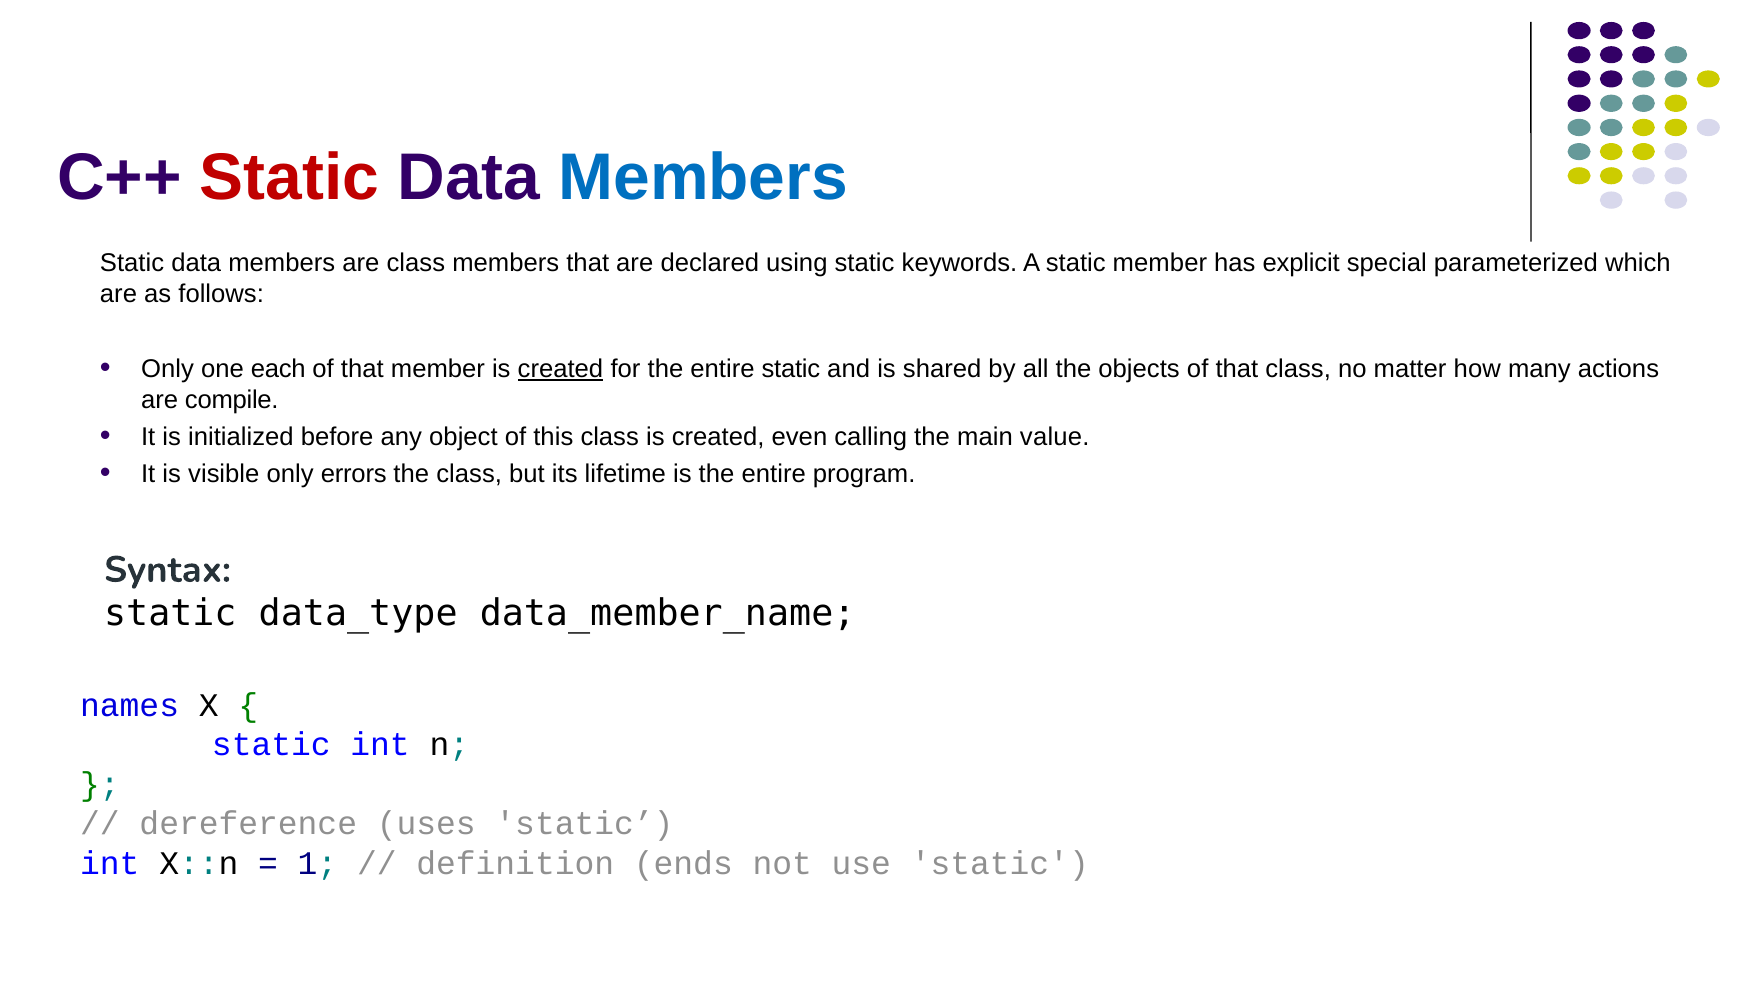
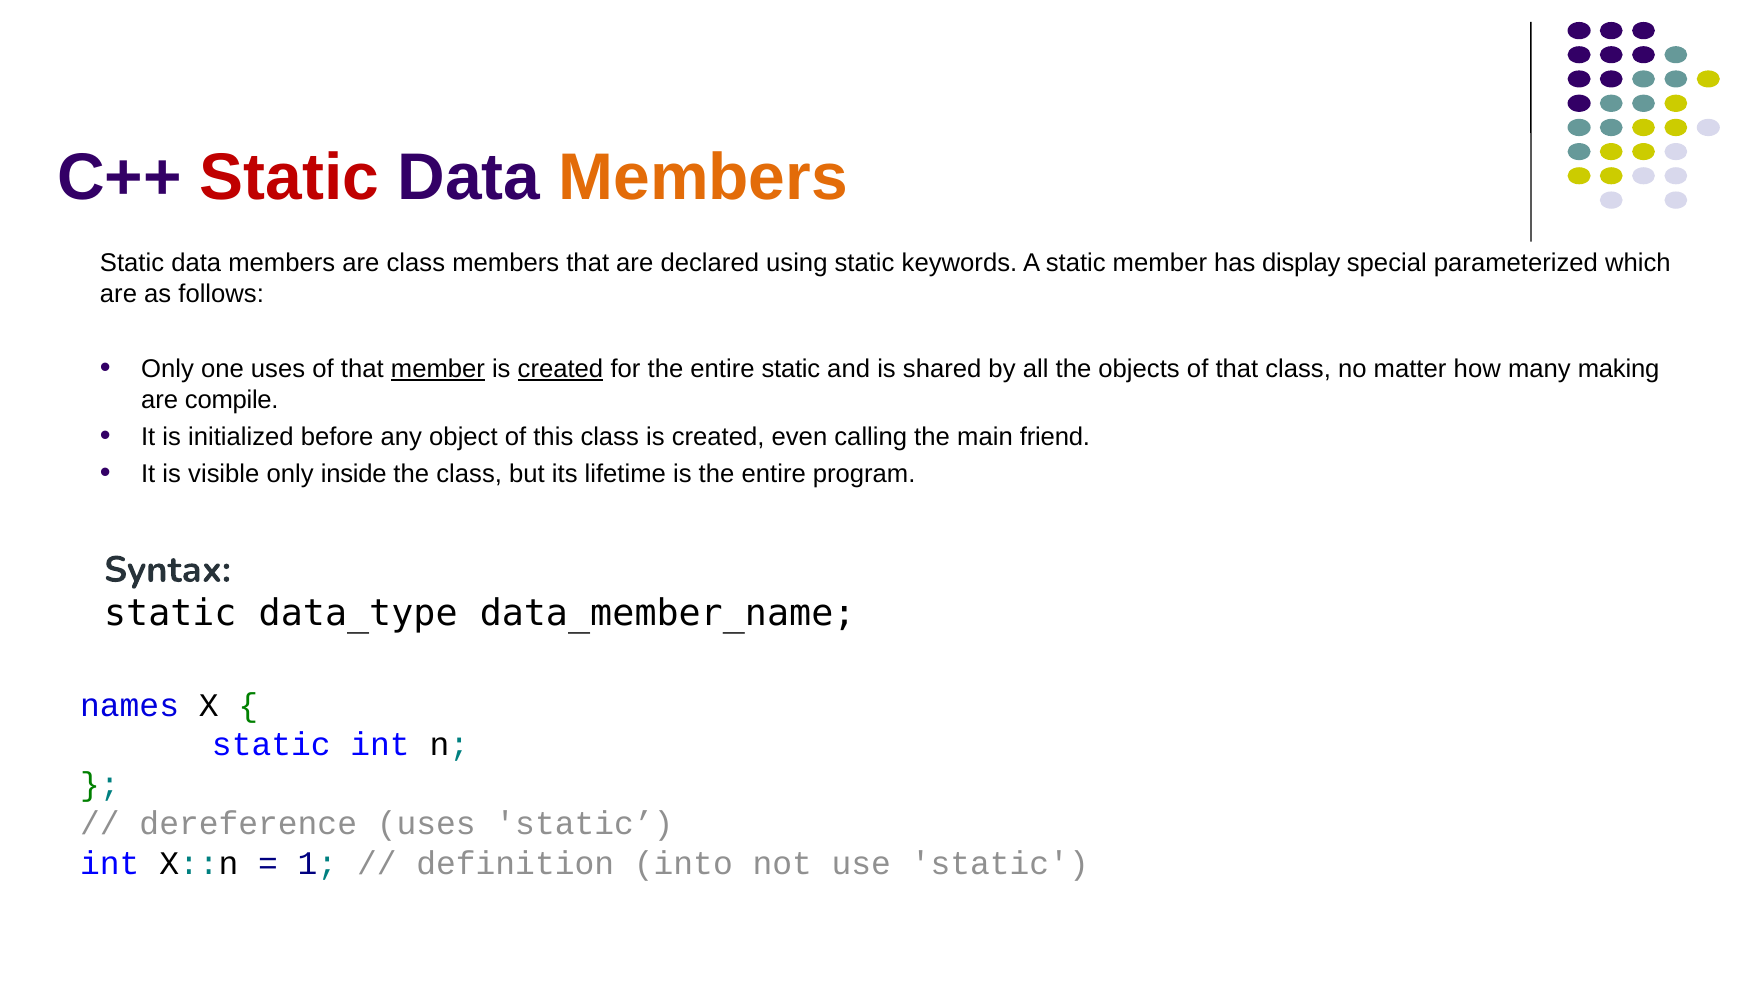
Members at (703, 178) colour: blue -> orange
explicit: explicit -> display
one each: each -> uses
member at (438, 369) underline: none -> present
actions: actions -> making
value: value -> friend
errors: errors -> inside
ends: ends -> into
